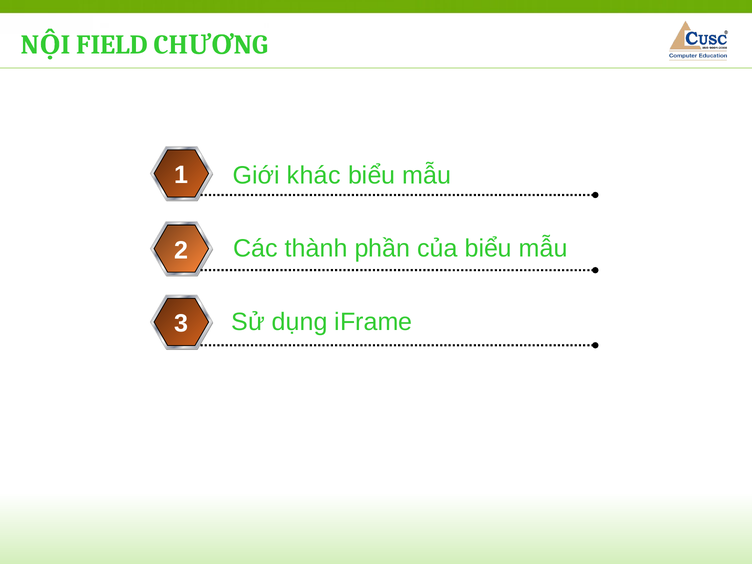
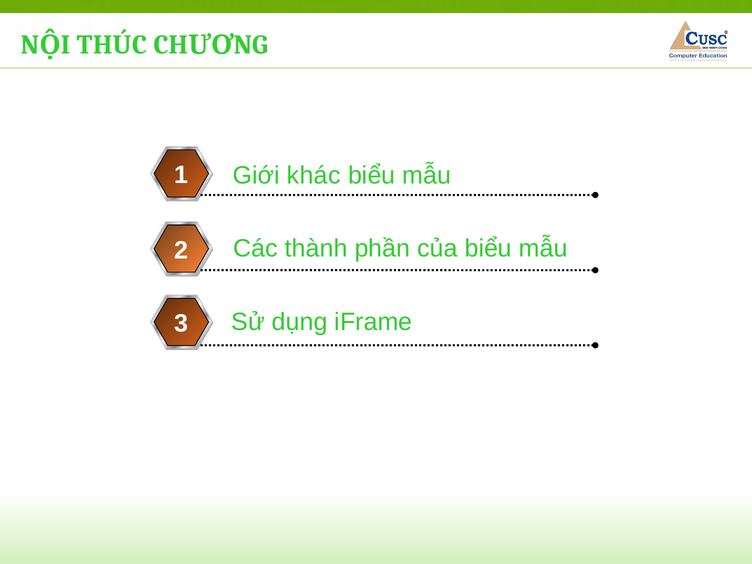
FIELD: FIELD -> THÚC
